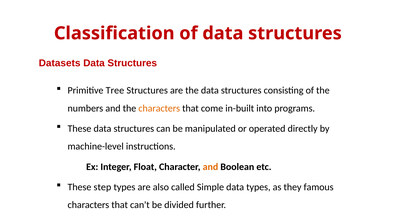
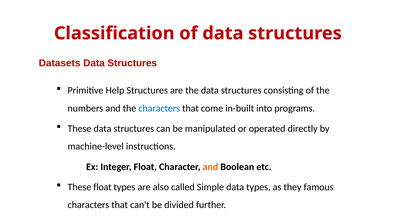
Tree: Tree -> Help
characters at (159, 108) colour: orange -> blue
These step: step -> float
